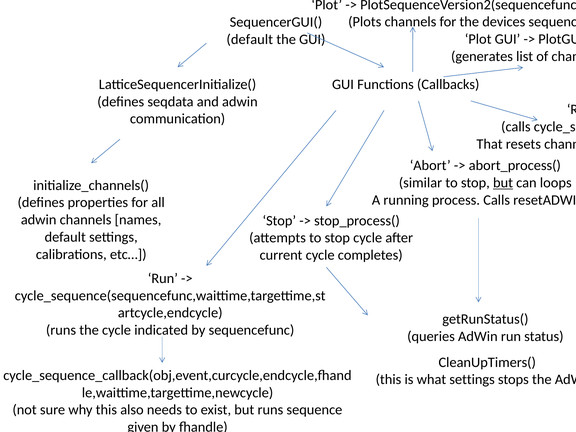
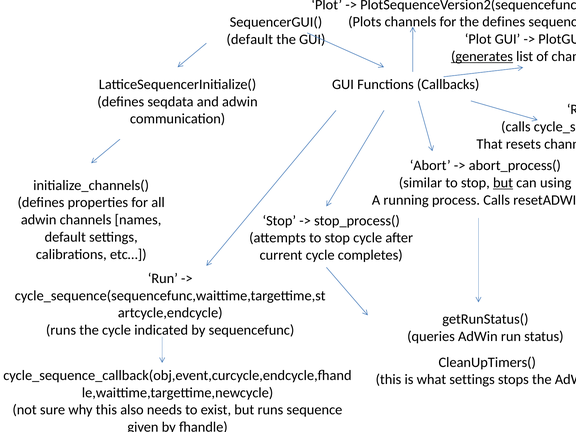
the devices: devices -> defines
generates underline: none -> present
can loops: loops -> using
